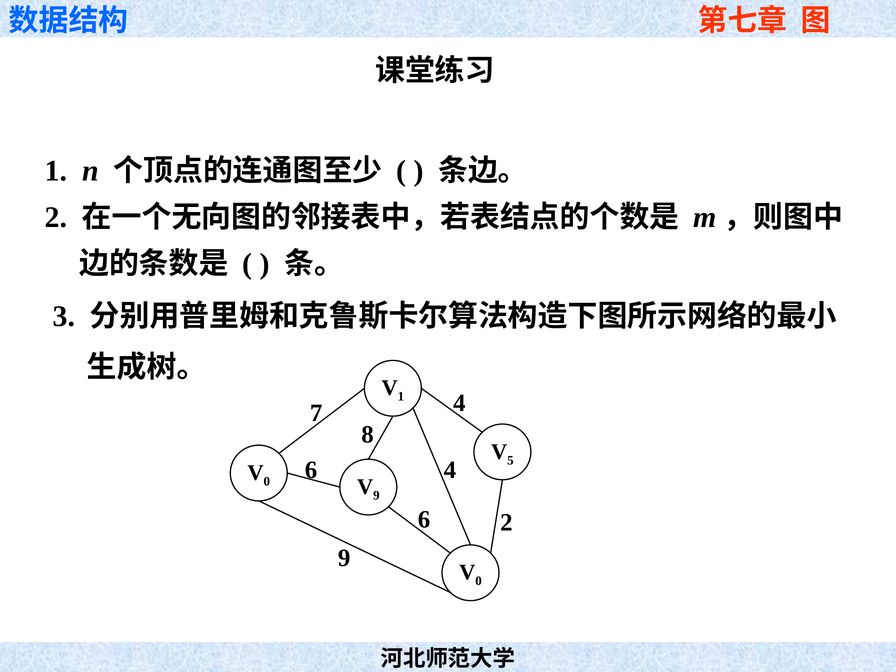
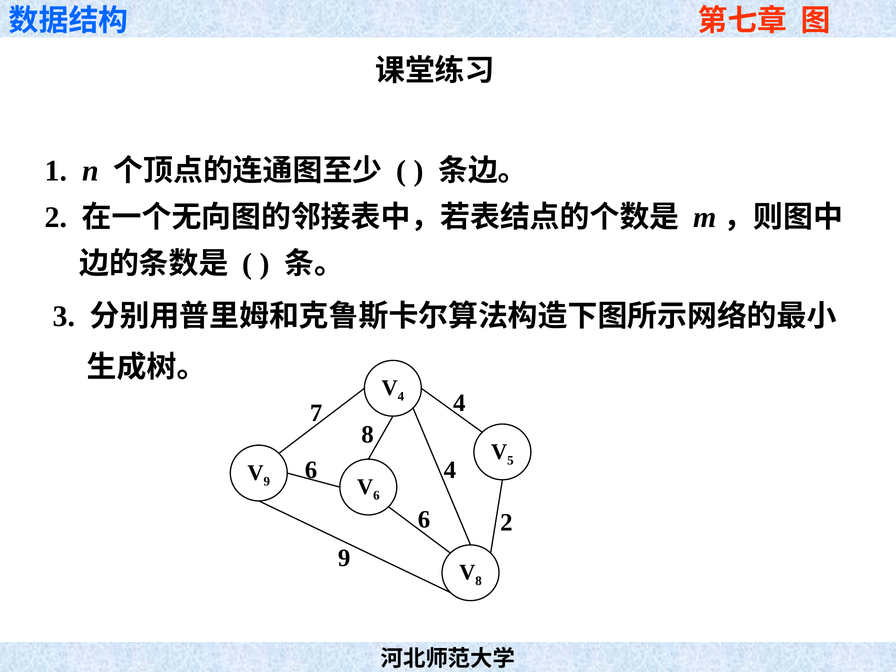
1 at (401, 397): 1 -> 4
0 at (267, 481): 0 -> 9
9 at (376, 495): 9 -> 6
0 at (479, 581): 0 -> 8
